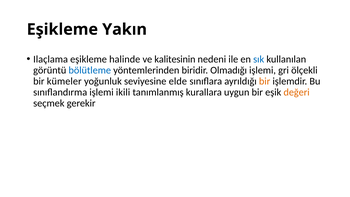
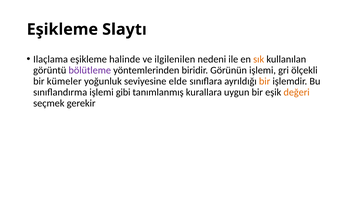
Yakın: Yakın -> Slaytı
kalitesinin: kalitesinin -> ilgilenilen
sık colour: blue -> orange
bölütleme colour: blue -> purple
Olmadığı: Olmadığı -> Görünün
ikili: ikili -> gibi
